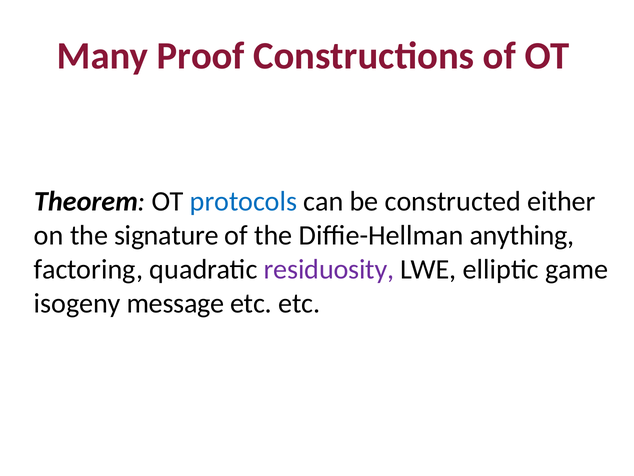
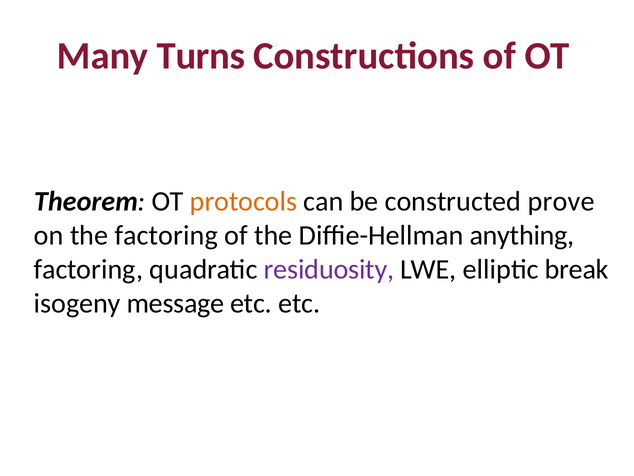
Proof: Proof -> Turns
protocols colour: blue -> orange
either: either -> prove
the signature: signature -> factoring
game: game -> break
